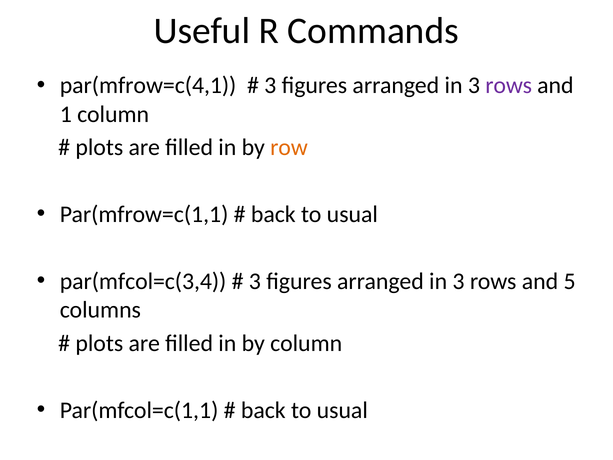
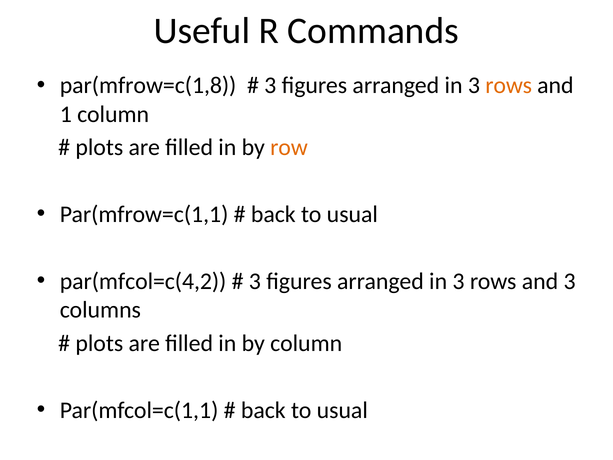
par(mfrow=c(4,1: par(mfrow=c(4,1 -> par(mfrow=c(1,8
rows at (509, 85) colour: purple -> orange
par(mfcol=c(3,4: par(mfcol=c(3,4 -> par(mfcol=c(4,2
and 5: 5 -> 3
